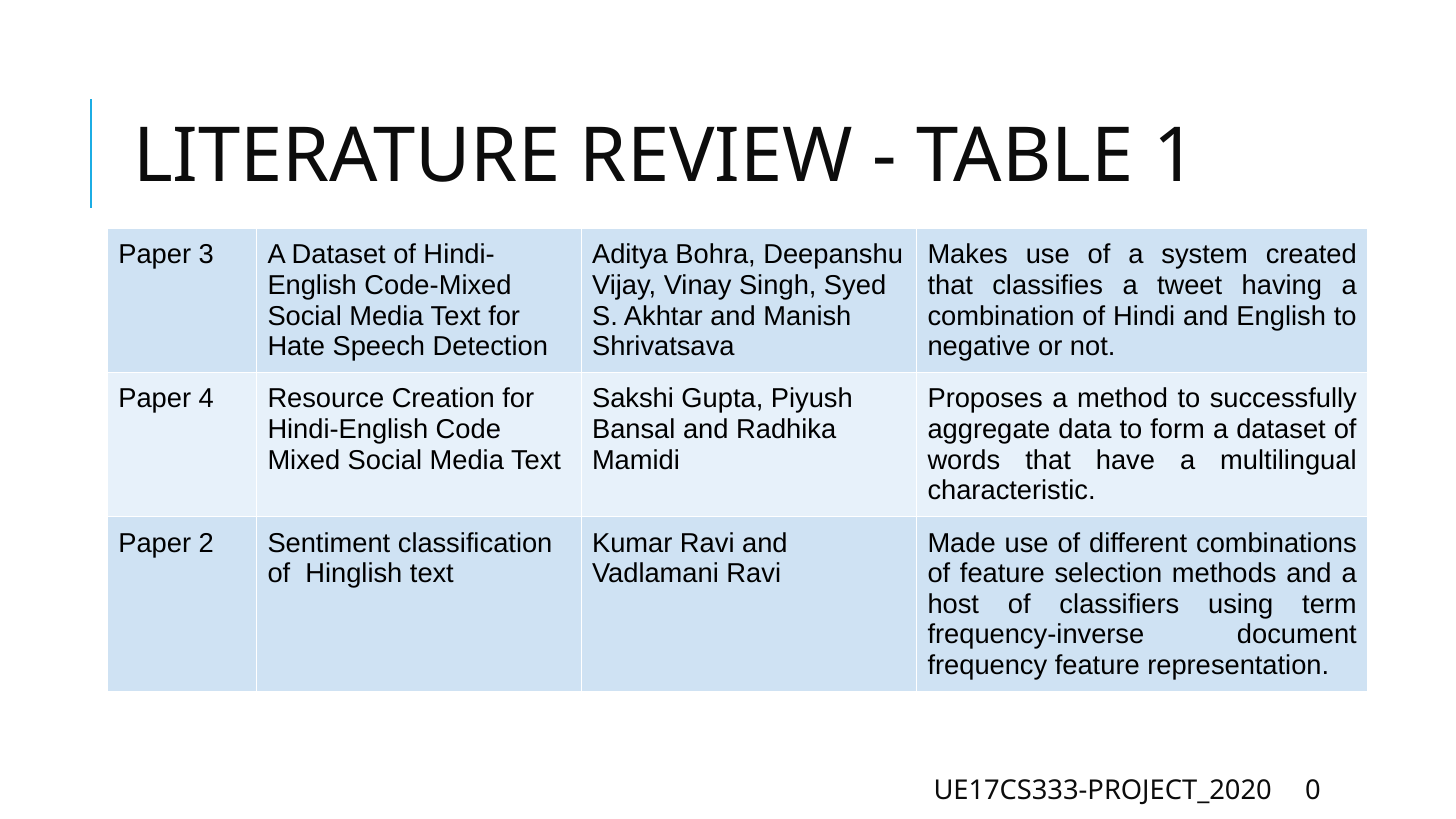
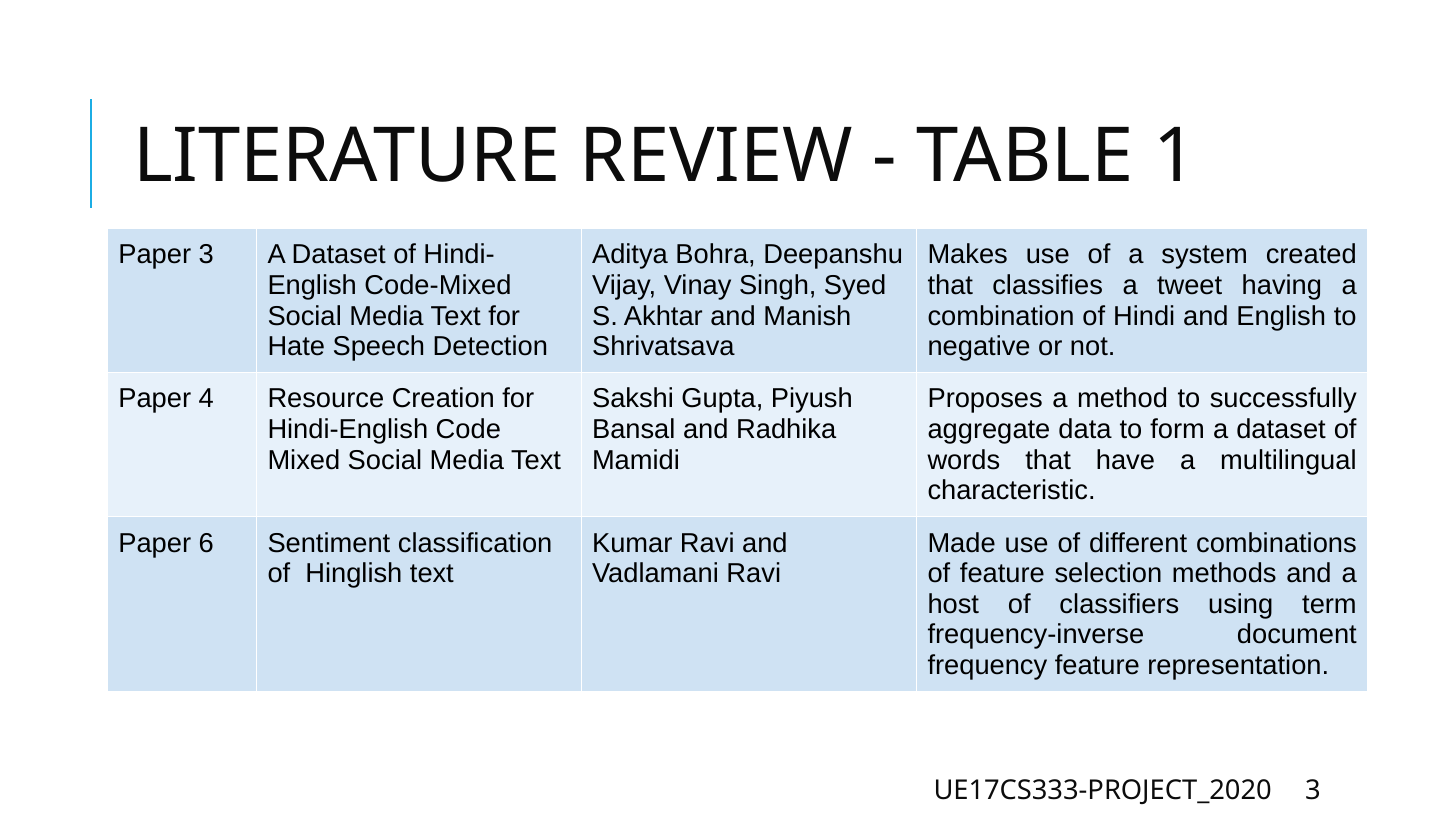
2: 2 -> 6
UE17CS333-PROJECT_2020 0: 0 -> 3
